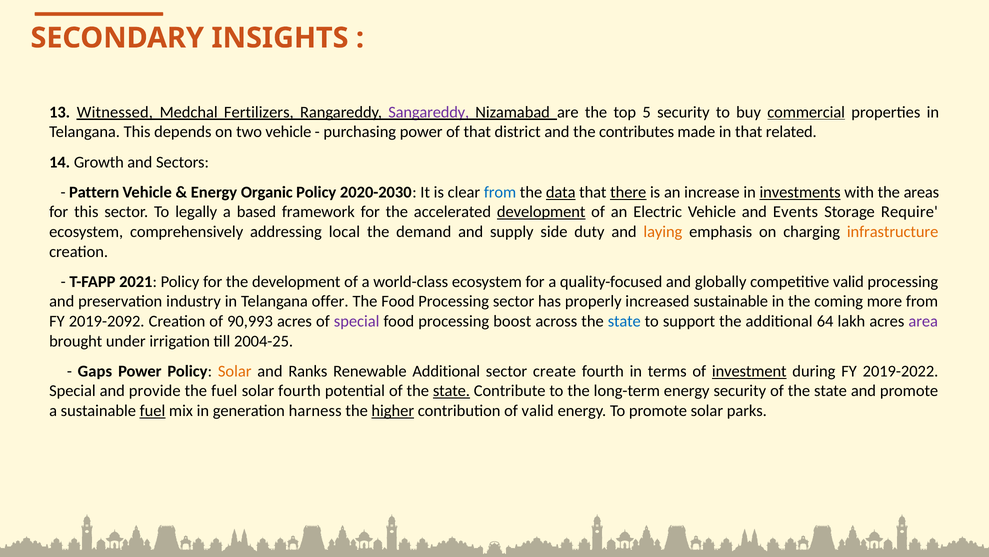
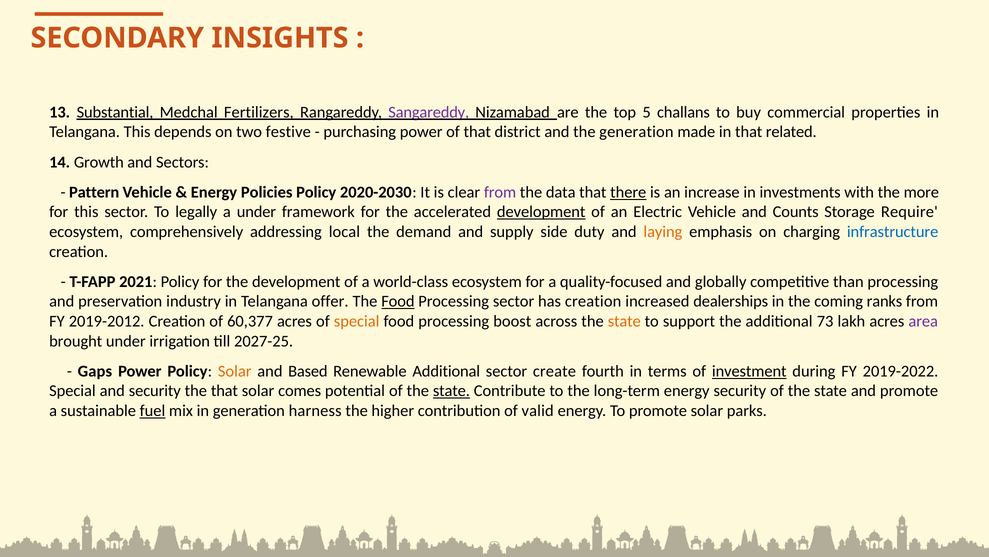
Witnessed: Witnessed -> Substantial
5 security: security -> challans
commercial underline: present -> none
two vehicle: vehicle -> festive
the contributes: contributes -> generation
Organic: Organic -> Policies
from at (500, 192) colour: blue -> purple
data underline: present -> none
investments underline: present -> none
areas: areas -> more
a based: based -> under
Events: Events -> Counts
infrastructure colour: orange -> blue
competitive valid: valid -> than
Food at (398, 301) underline: none -> present
has properly: properly -> creation
increased sustainable: sustainable -> dealerships
more: more -> ranks
2019-2092: 2019-2092 -> 2019-2012
90,993: 90,993 -> 60,377
special at (357, 321) colour: purple -> orange
state at (624, 321) colour: blue -> orange
64: 64 -> 73
2004-25: 2004-25 -> 2027-25
Ranks: Ranks -> Based
and provide: provide -> security
the fuel: fuel -> that
solar fourth: fourth -> comes
higher underline: present -> none
